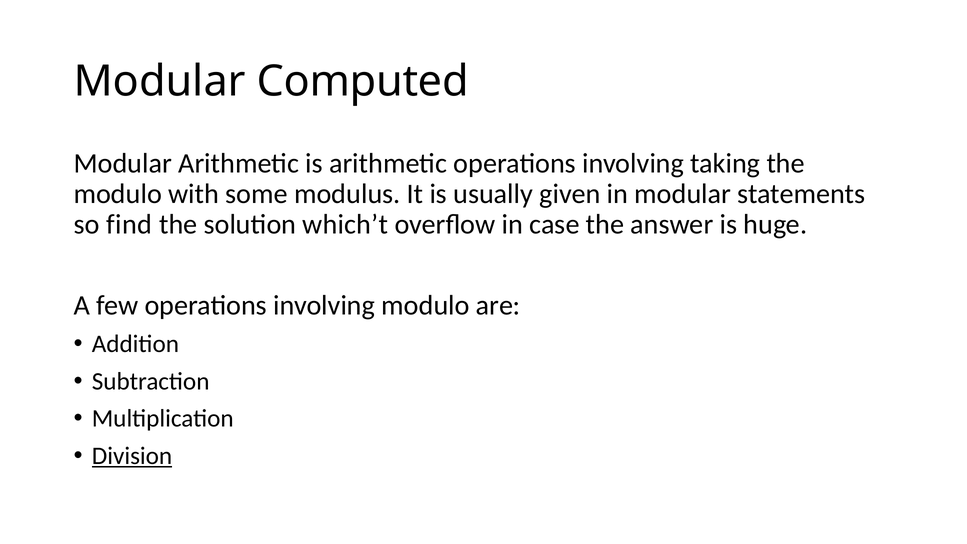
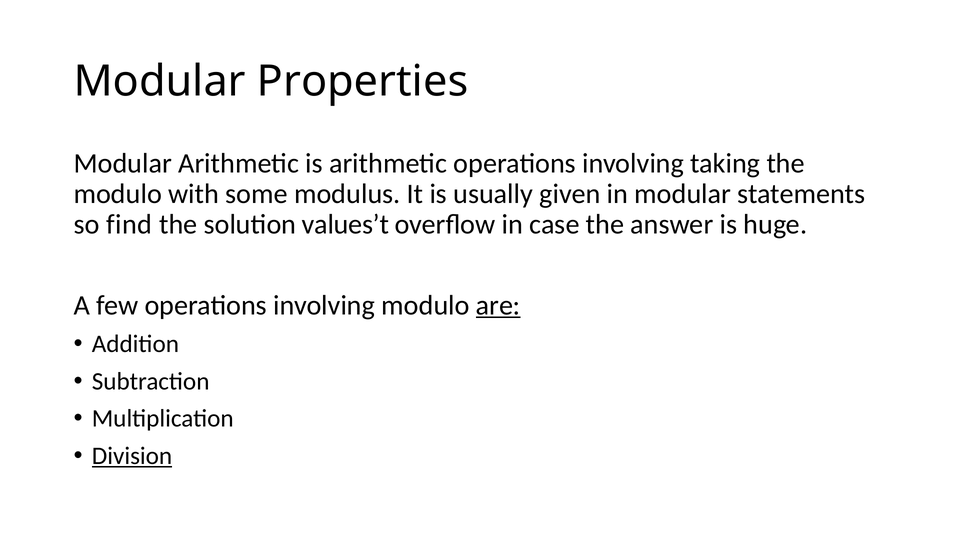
Computed: Computed -> Properties
which’t: which’t -> values’t
are underline: none -> present
